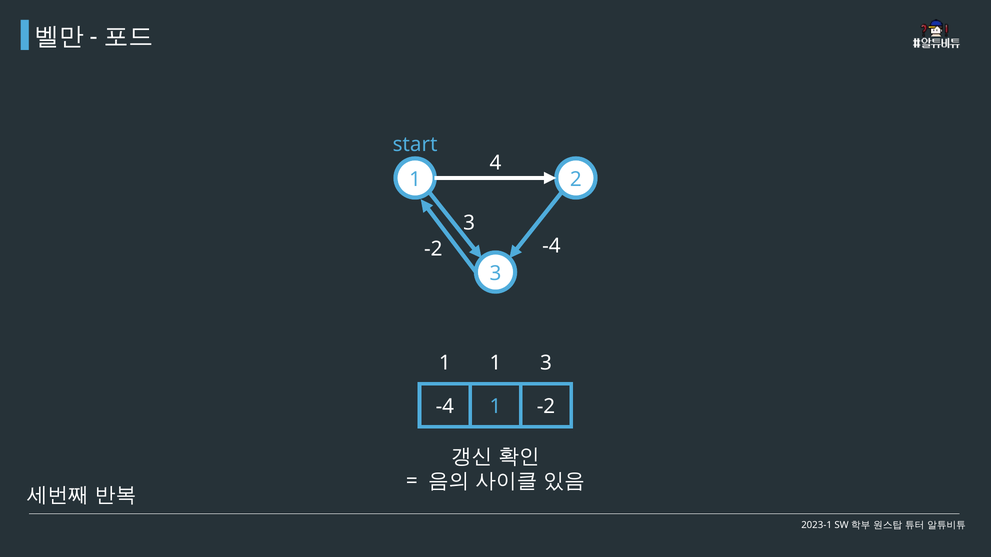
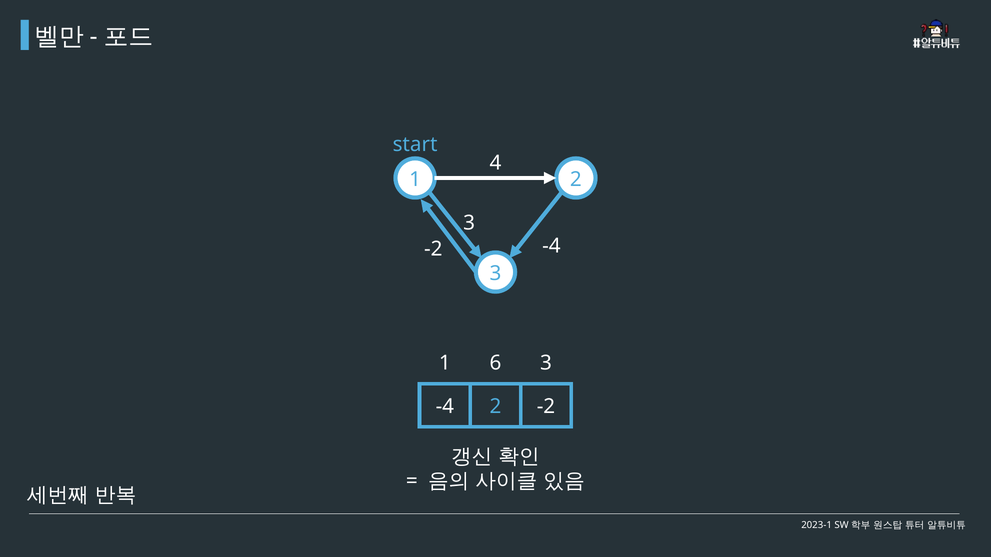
1 1: 1 -> 6
-4 1: 1 -> 2
